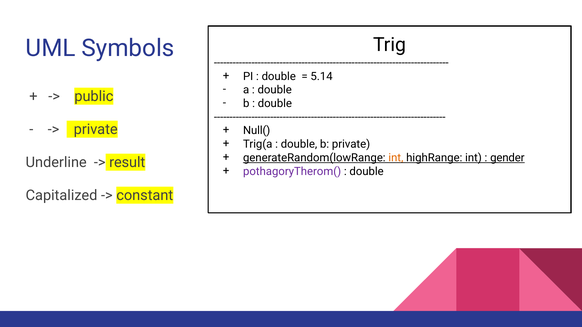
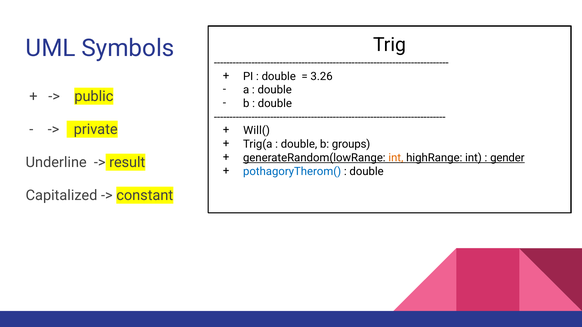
5.14: 5.14 -> 3.26
Null(: Null( -> Will(
b private: private -> groups
pothagoryTherom( colour: purple -> blue
